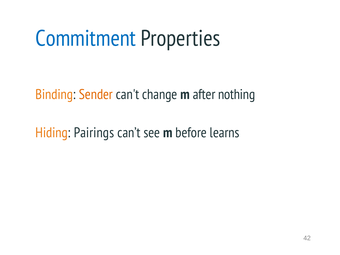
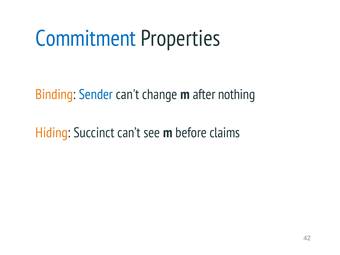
Sender colour: orange -> blue
Pairings: Pairings -> Succinct
learns: learns -> claims
